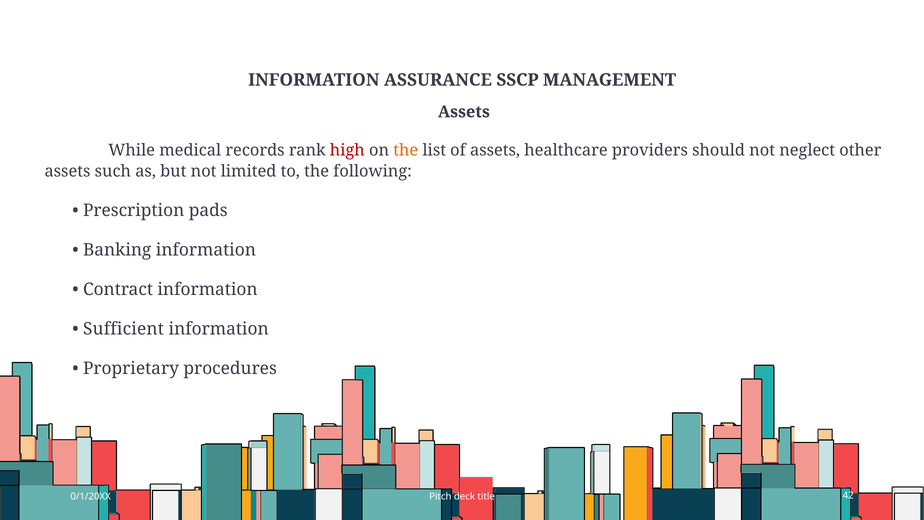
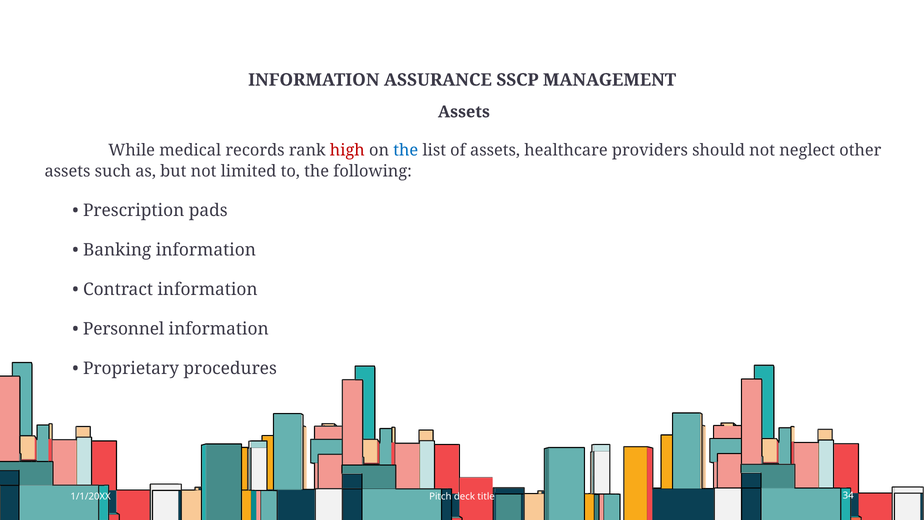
the at (406, 150) colour: orange -> blue
Sufficient: Sufficient -> Personnel
0/1/20XX: 0/1/20XX -> 1/1/20XX
42: 42 -> 34
